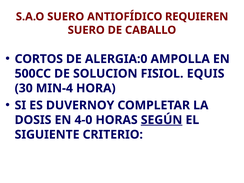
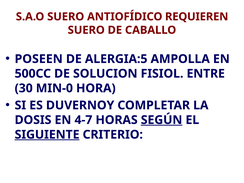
CORTOS: CORTOS -> POSEEN
ALERGIA:0: ALERGIA:0 -> ALERGIA:5
EQUIS: EQUIS -> ENTRE
MIN-4: MIN-4 -> MIN-0
4-0: 4-0 -> 4-7
SIGUIENTE underline: none -> present
